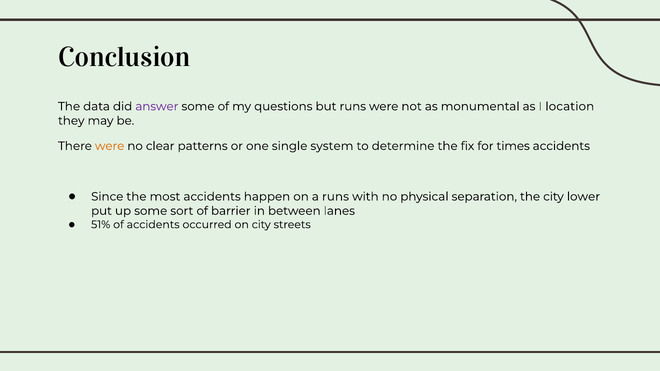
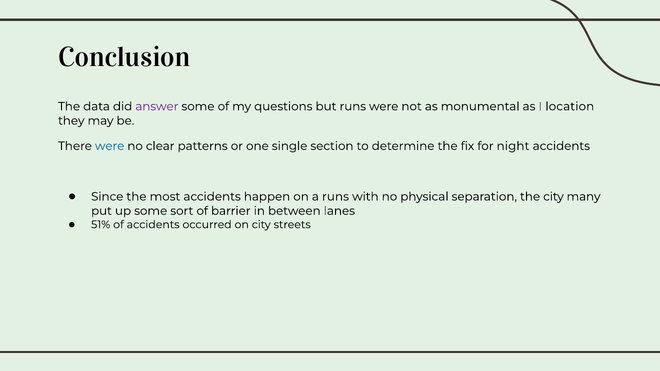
were at (110, 146) colour: orange -> blue
system: system -> section
times: times -> night
lower: lower -> many
